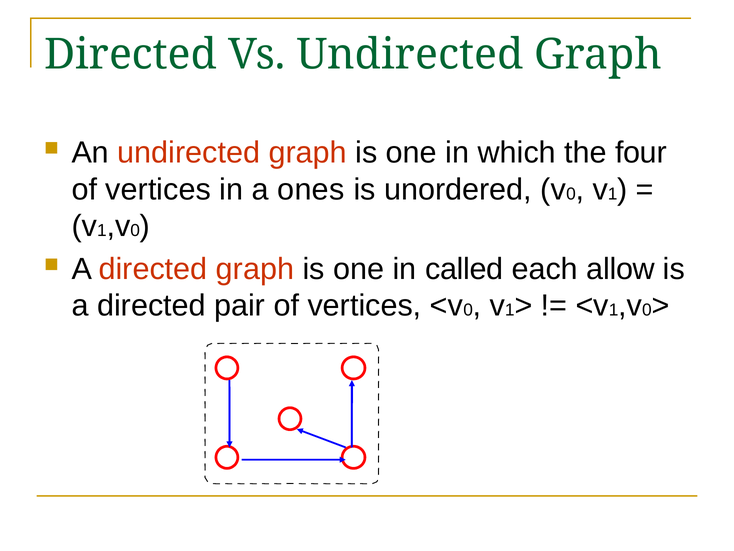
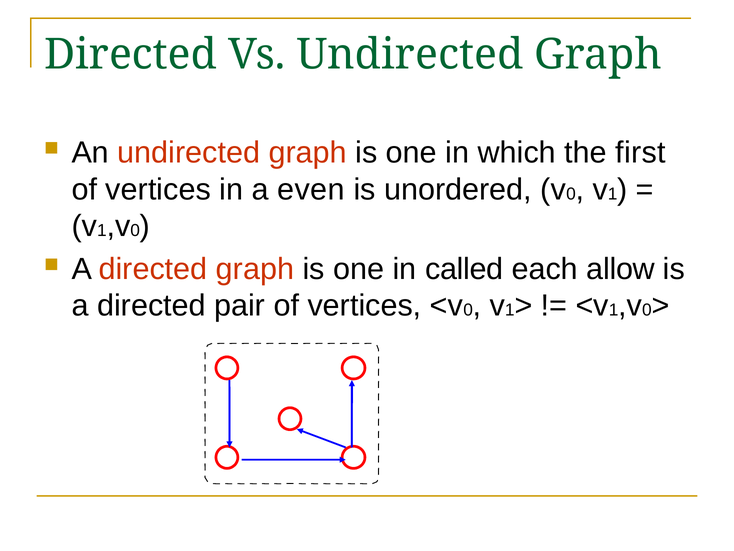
four: four -> first
ones: ones -> even
